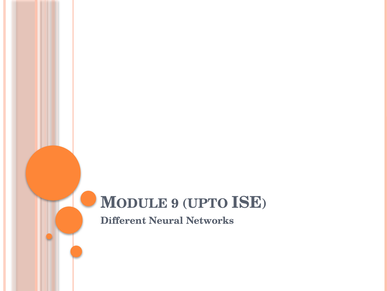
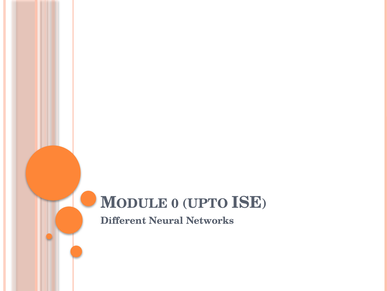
9: 9 -> 0
